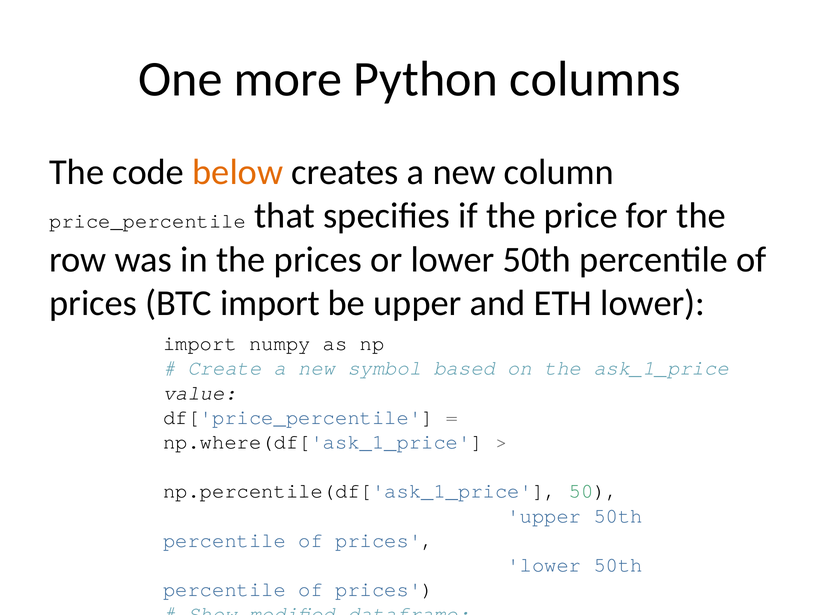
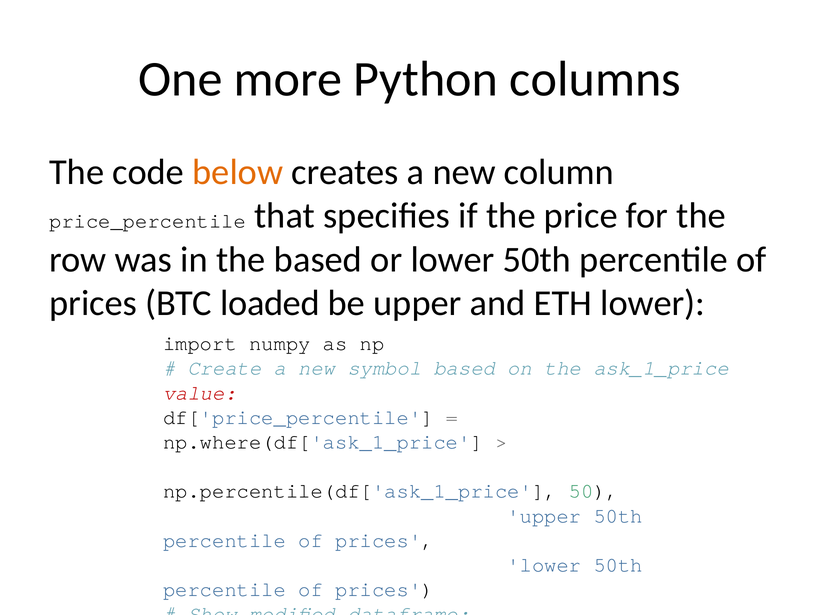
the prices: prices -> based
BTC import: import -> loaded
value colour: black -> red
